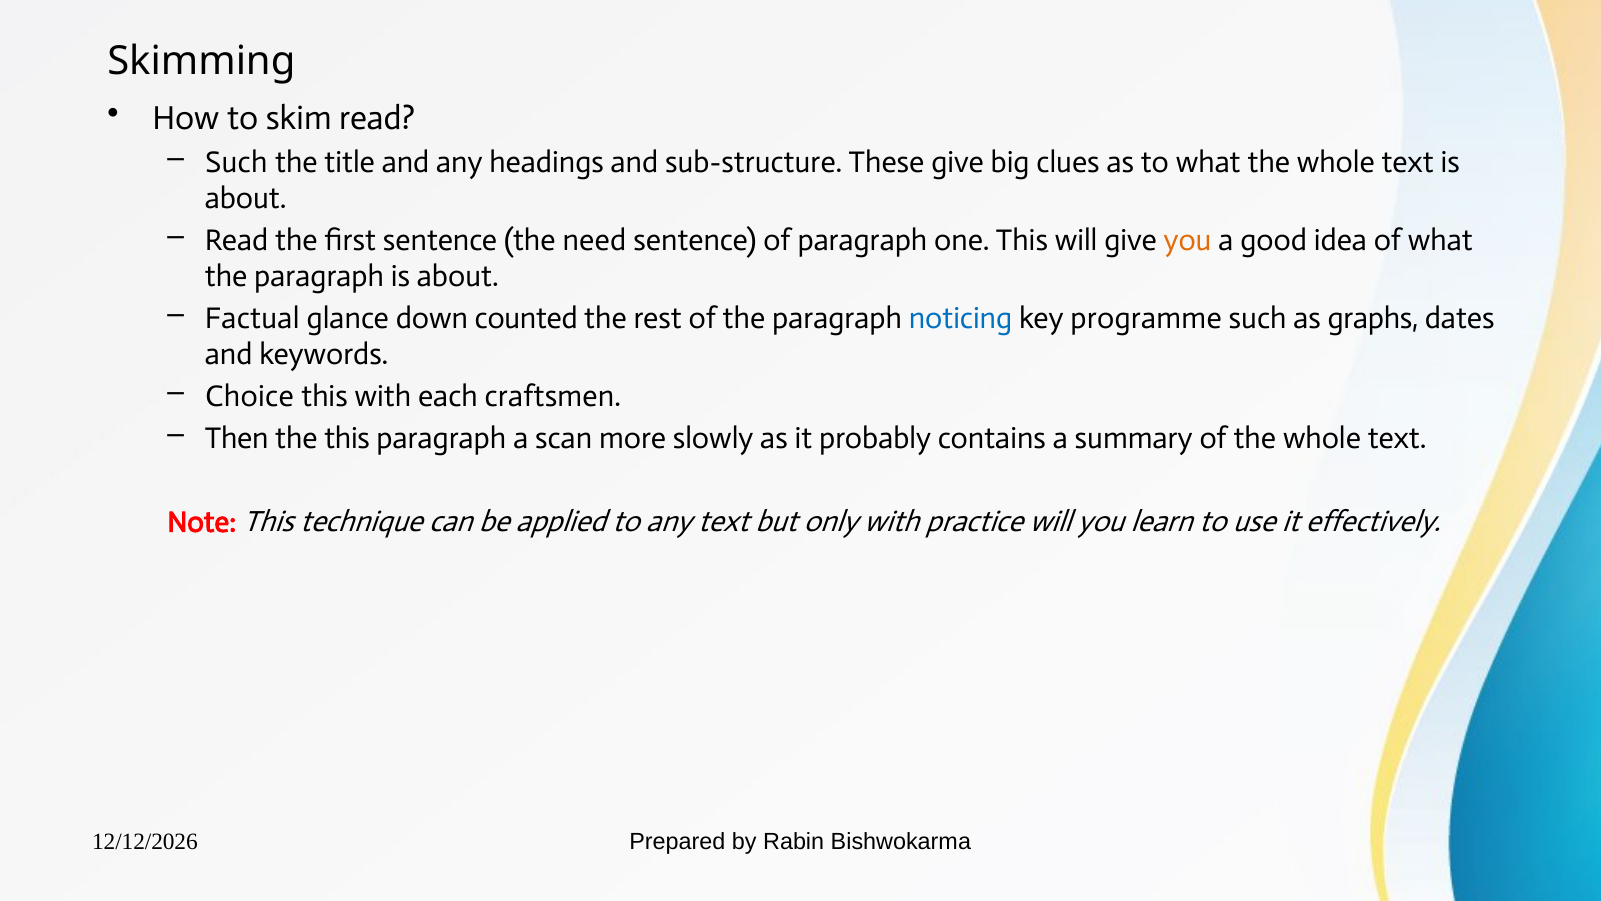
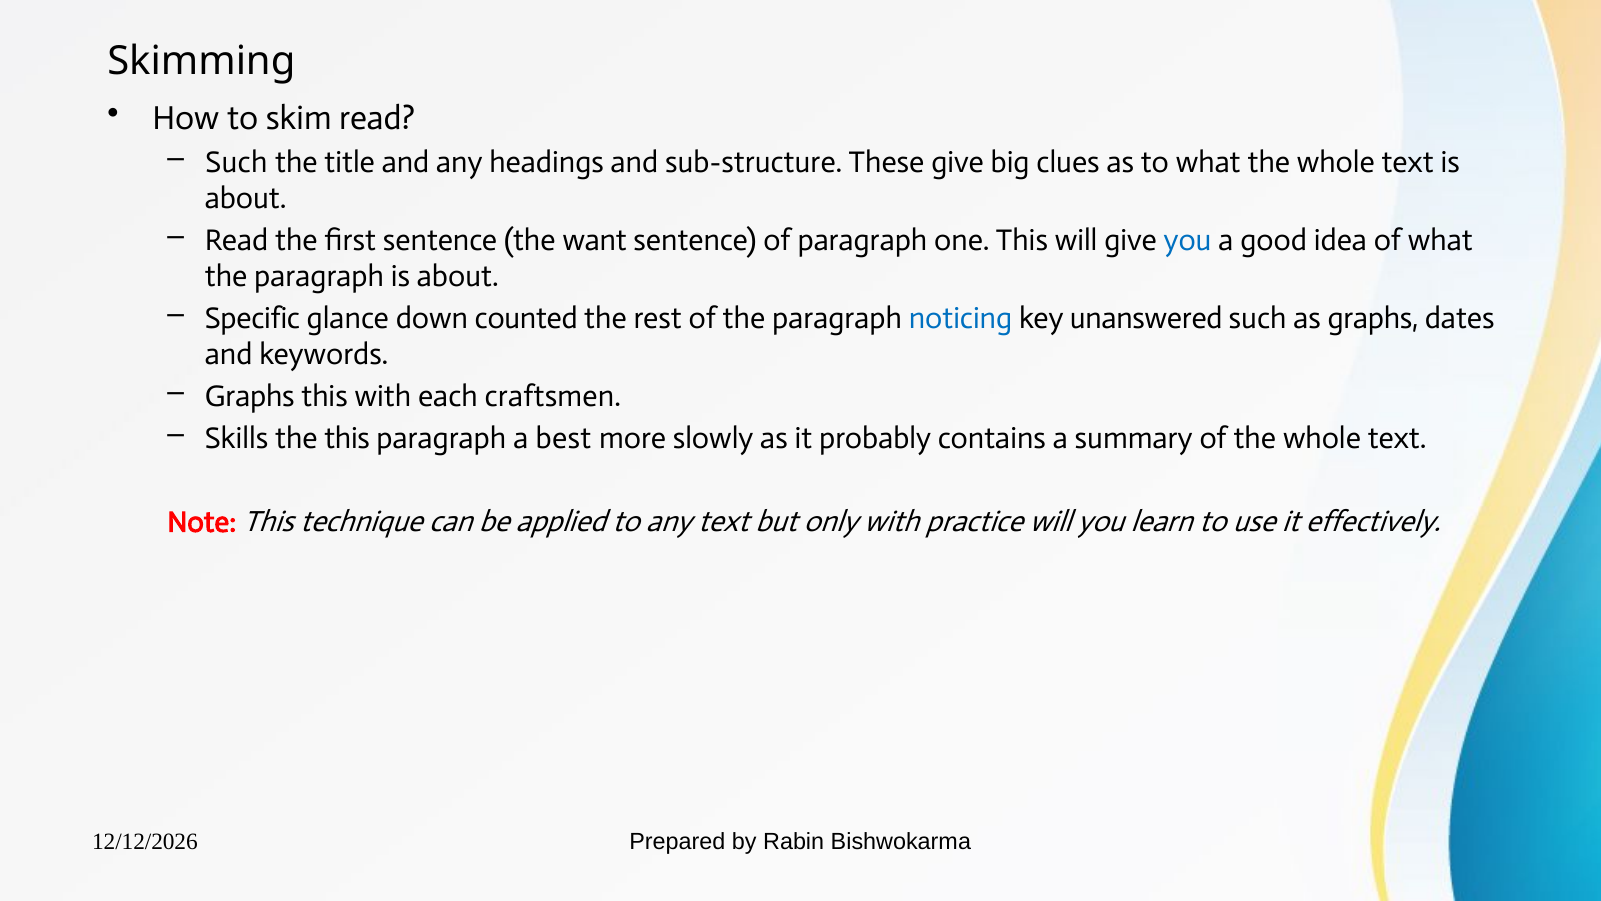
need: need -> want
you at (1188, 240) colour: orange -> blue
Factual: Factual -> Specific
programme: programme -> unanswered
Choice at (250, 397): Choice -> Graphs
Then: Then -> Skills
scan: scan -> best
